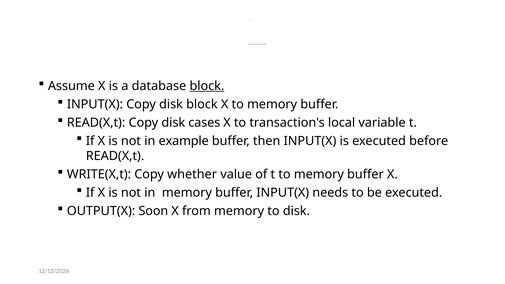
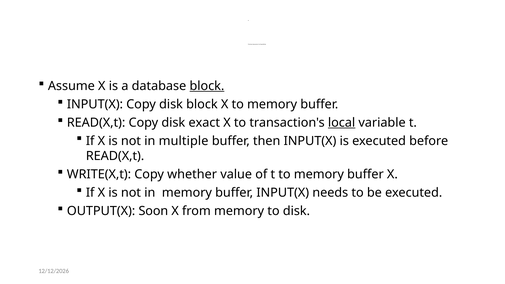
cases: cases -> exact
local underline: none -> present
example: example -> multiple
